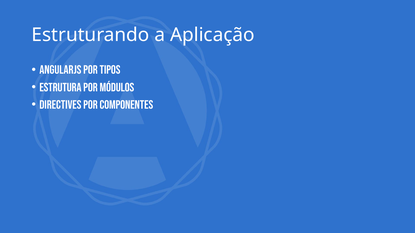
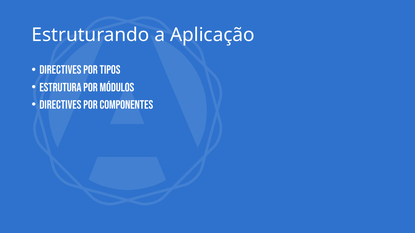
Angularjs at (60, 70): Angularjs -> Directives
